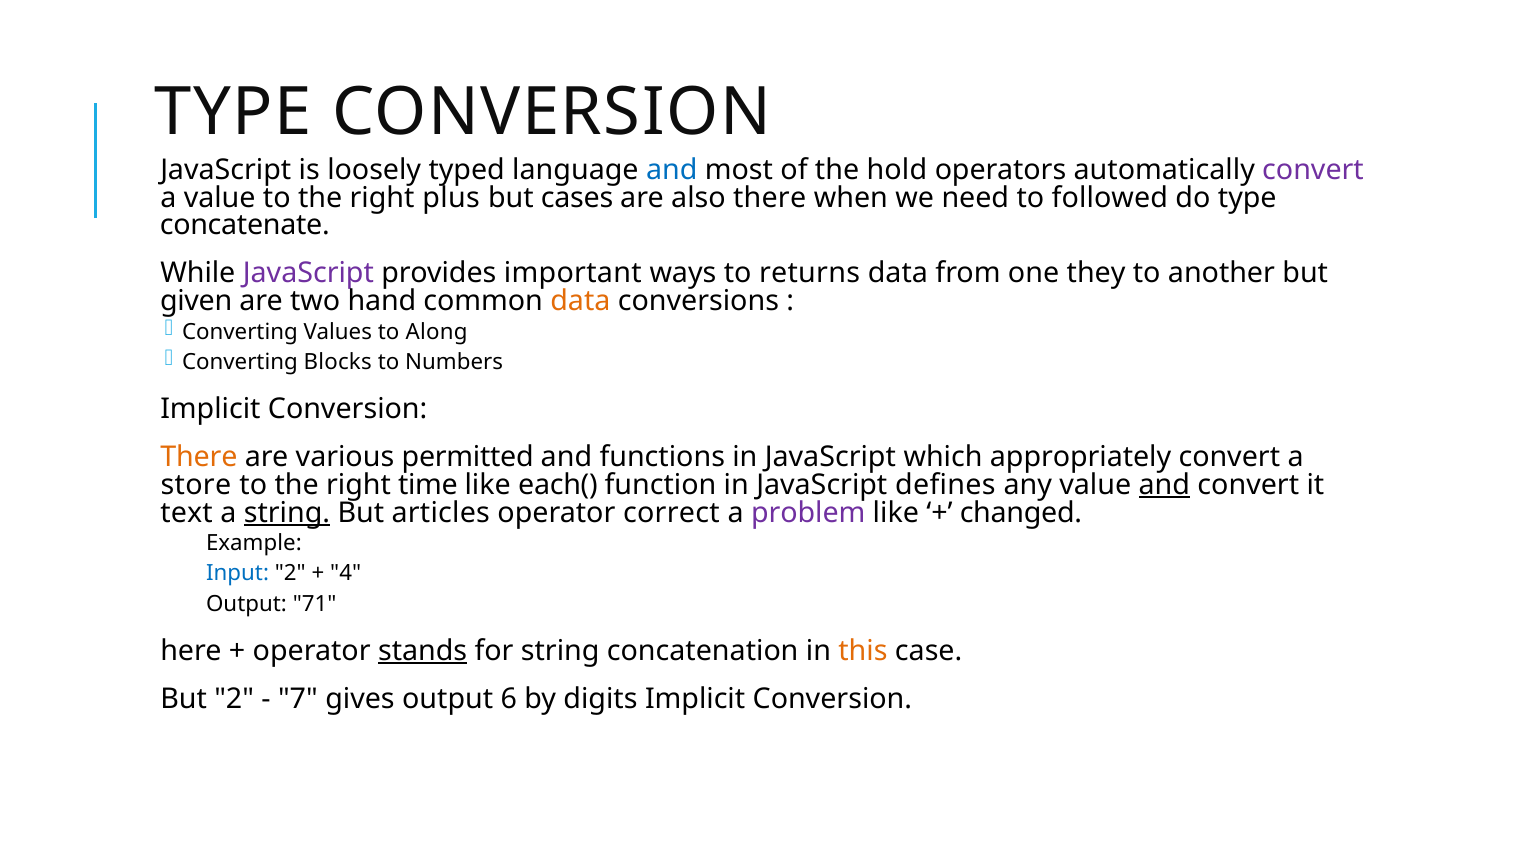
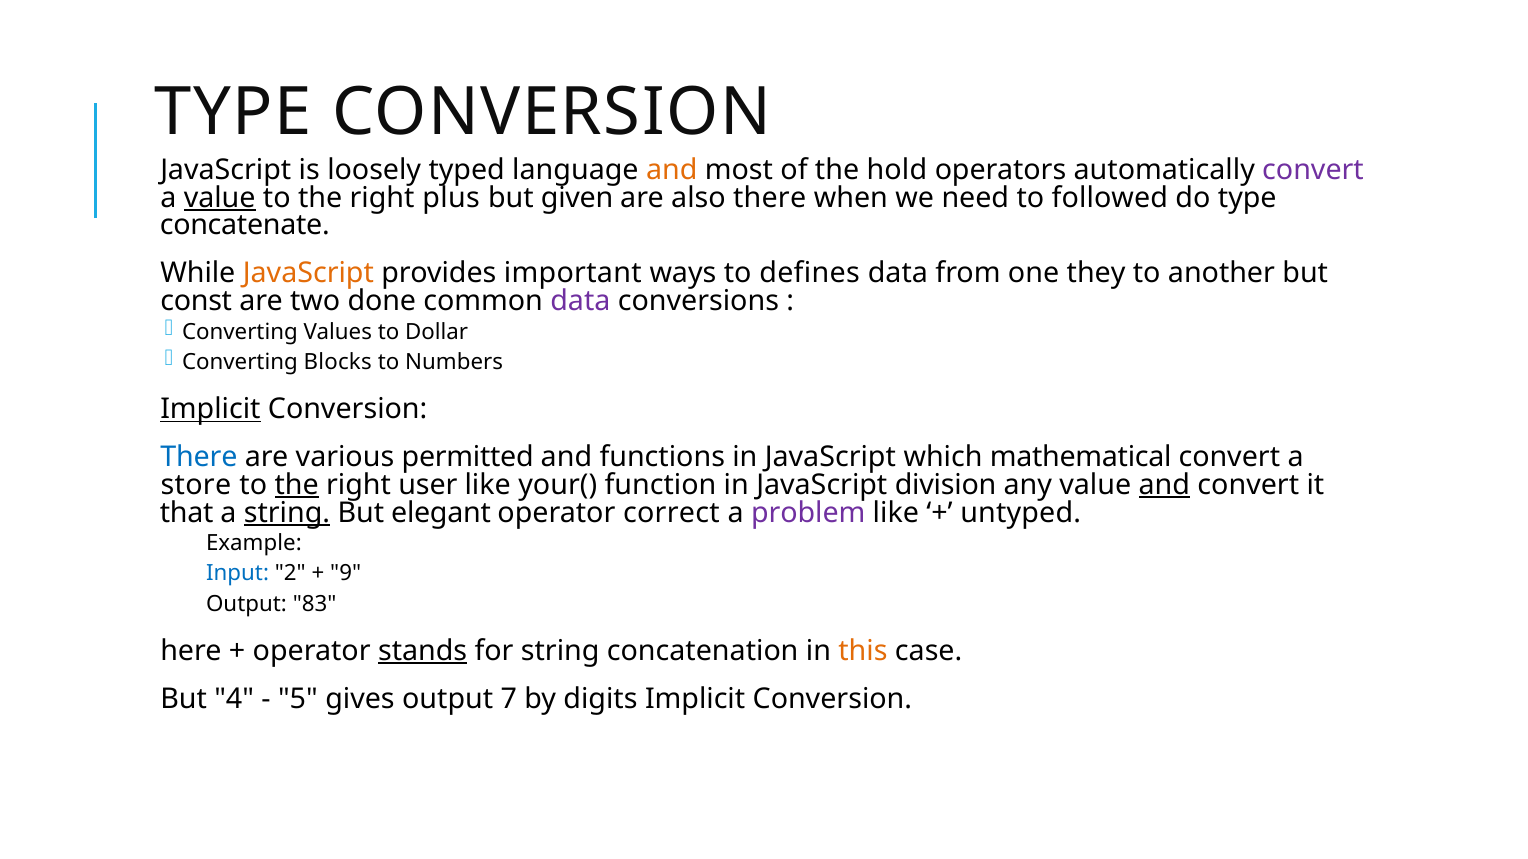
and at (672, 170) colour: blue -> orange
value at (220, 198) underline: none -> present
cases: cases -> given
JavaScript at (308, 273) colour: purple -> orange
returns: returns -> defines
given: given -> const
hand: hand -> done
data at (580, 301) colour: orange -> purple
Along: Along -> Dollar
Implicit at (210, 410) underline: none -> present
There at (199, 457) colour: orange -> blue
appropriately: appropriately -> mathematical
the at (297, 485) underline: none -> present
time: time -> user
each(: each( -> your(
defines: defines -> division
text: text -> that
articles: articles -> elegant
changed: changed -> untyped
4: 4 -> 9
71: 71 -> 83
But 2: 2 -> 4
7: 7 -> 5
6: 6 -> 7
